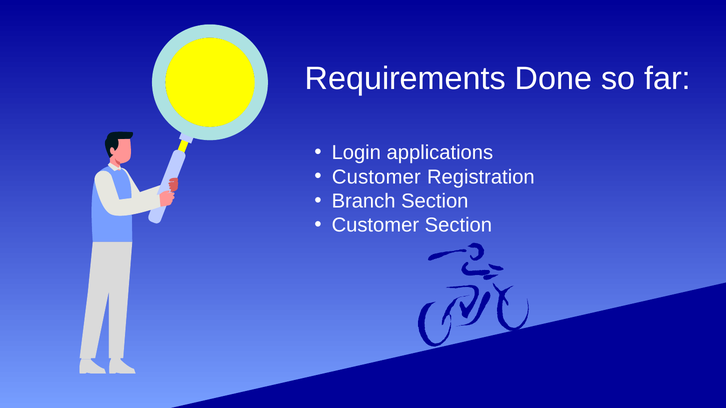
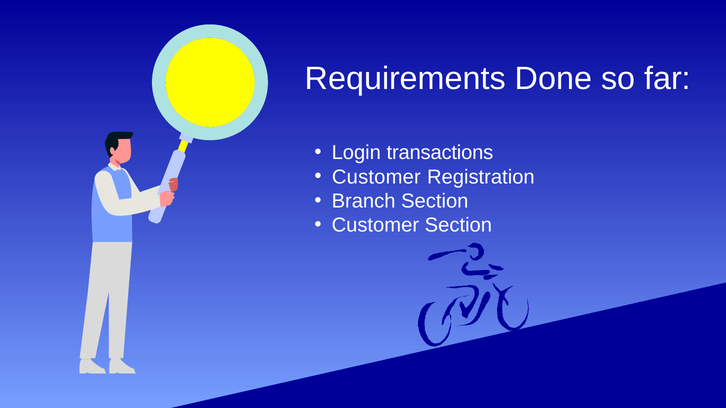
applications: applications -> transactions
